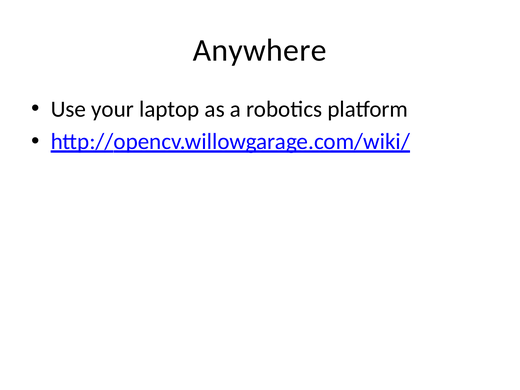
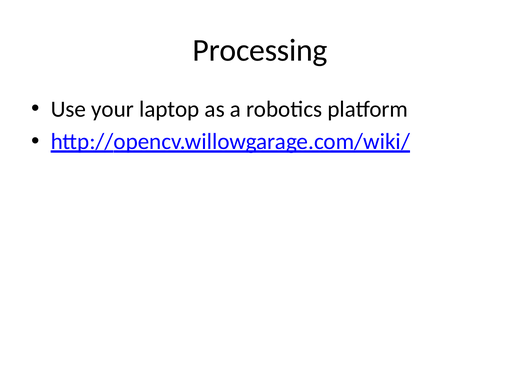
Anywhere: Anywhere -> Processing
